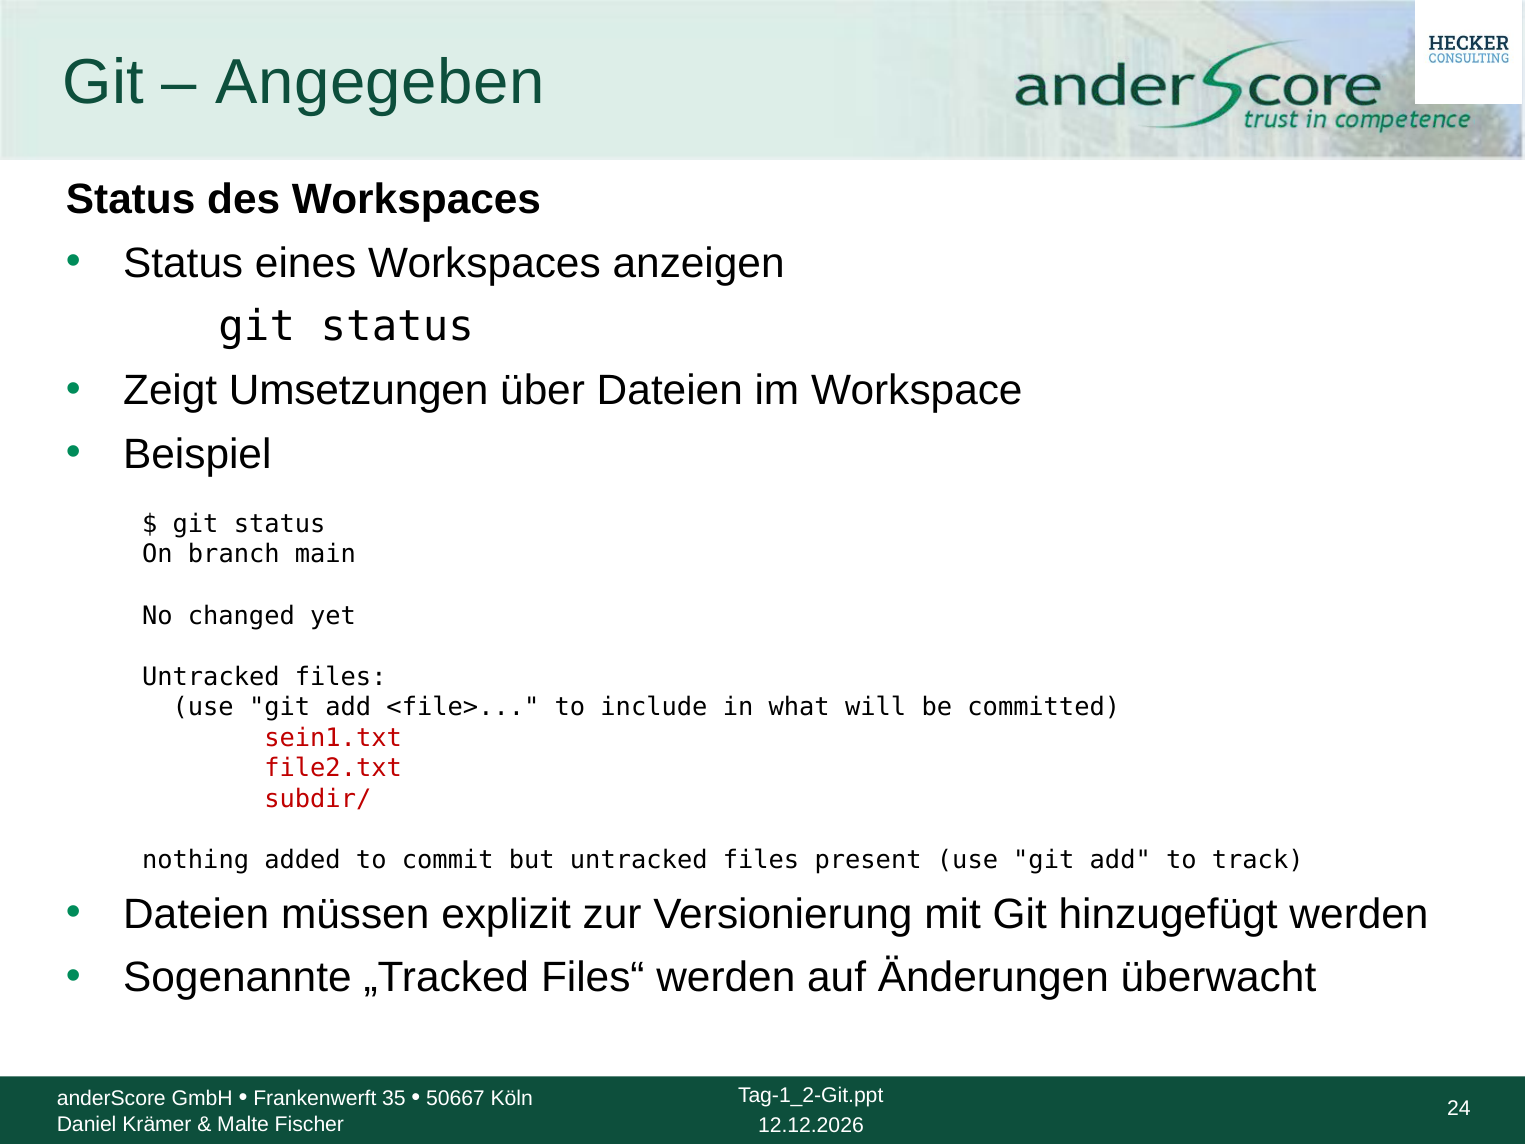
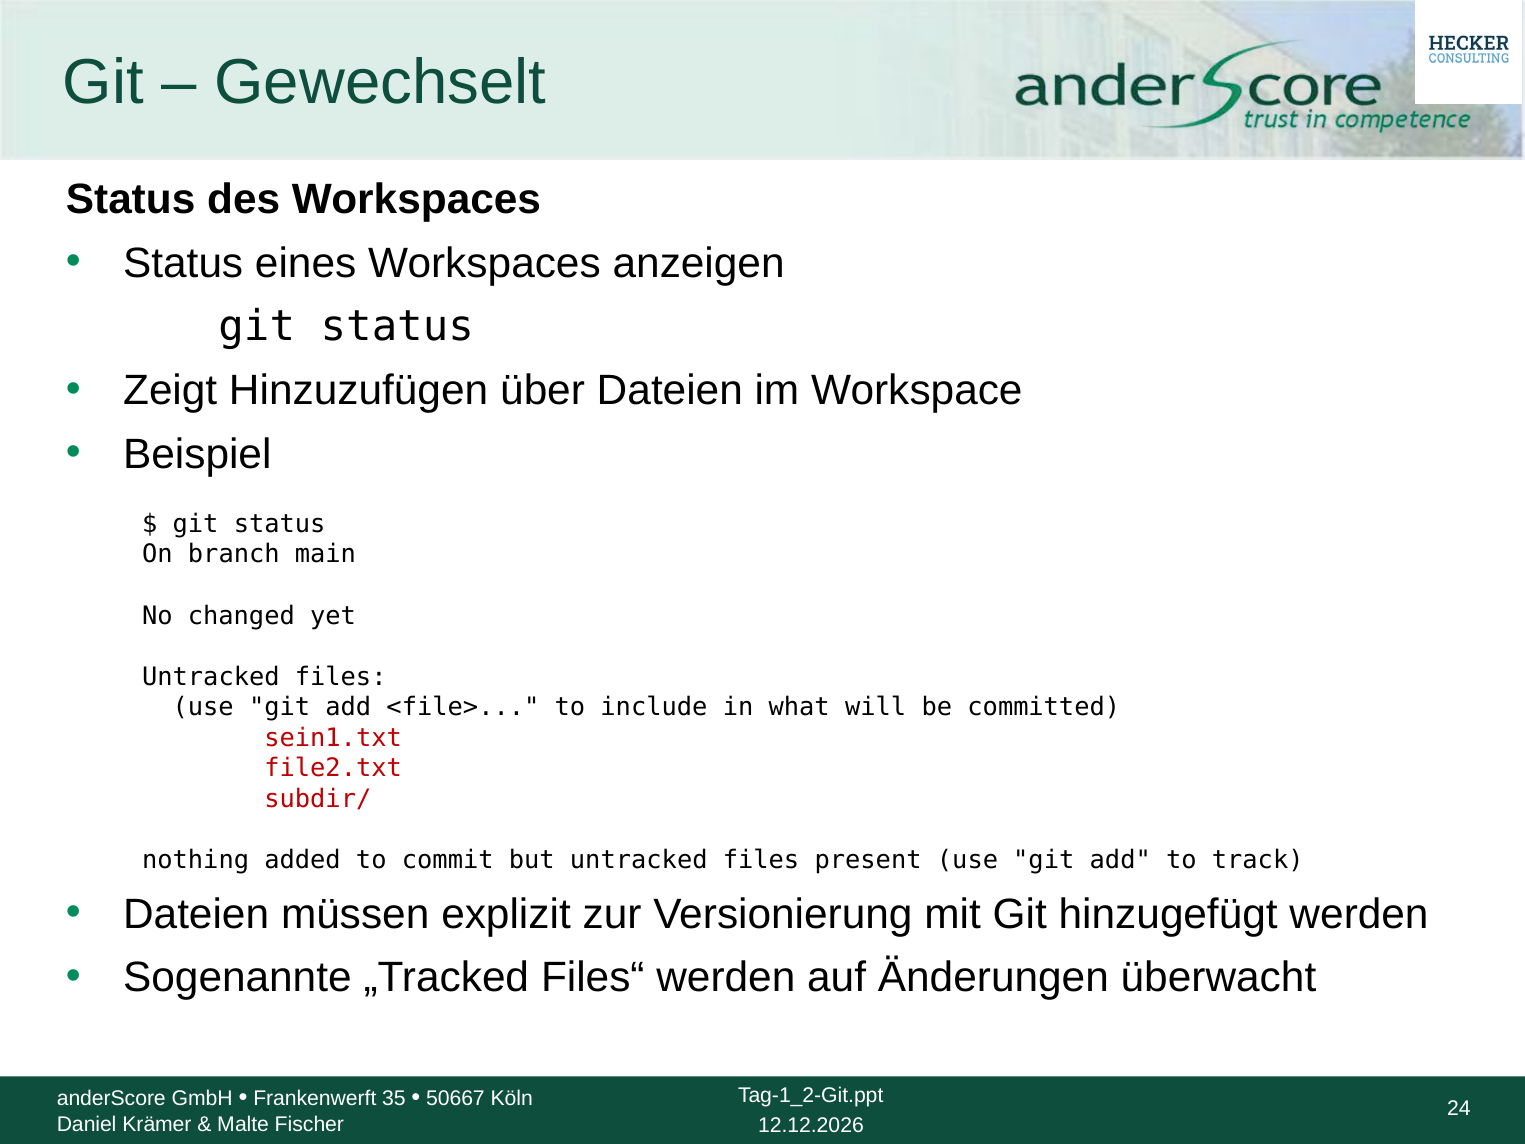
Angegeben: Angegeben -> Gewechselt
Umsetzungen: Umsetzungen -> Hinzuzufügen
